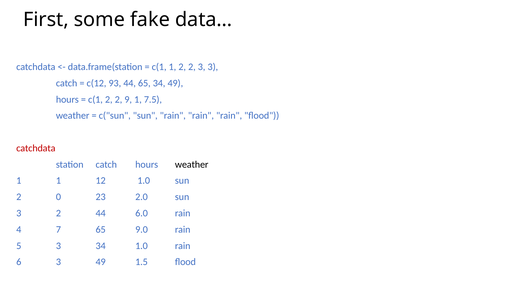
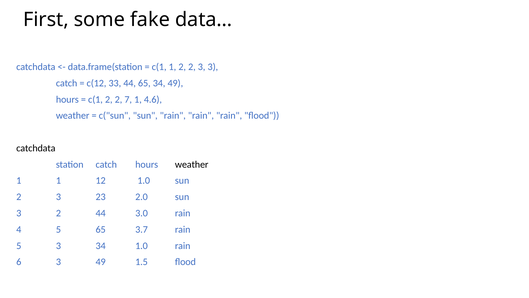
93: 93 -> 33
9: 9 -> 7
7.5: 7.5 -> 4.6
catchdata at (36, 148) colour: red -> black
0 at (58, 197): 0 -> 3
6.0: 6.0 -> 3.0
4 7: 7 -> 5
9.0: 9.0 -> 3.7
